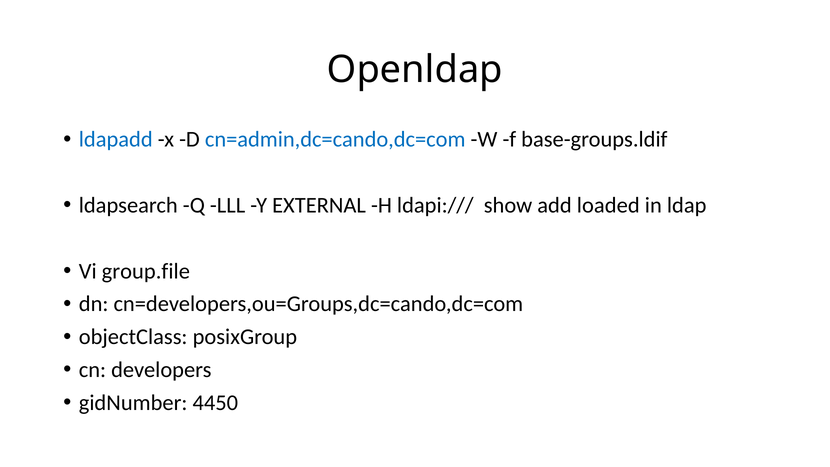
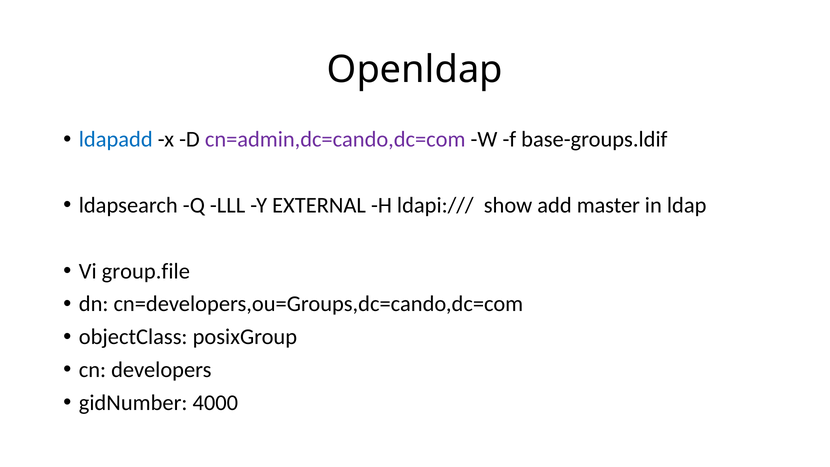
cn=admin,dc=cando,dc=com colour: blue -> purple
loaded: loaded -> master
4450: 4450 -> 4000
